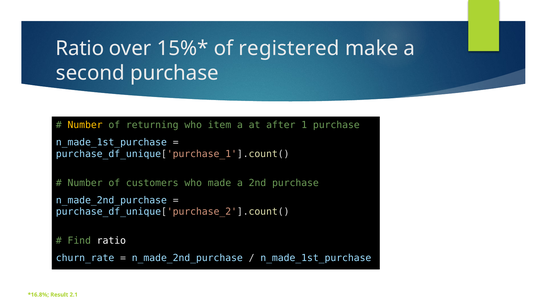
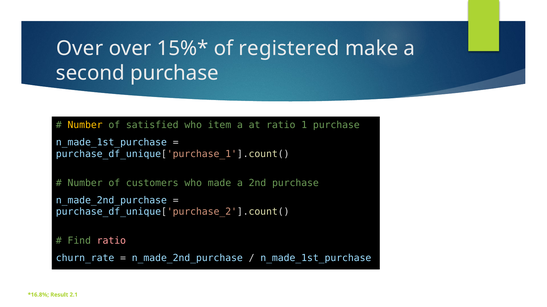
Ratio at (80, 49): Ratio -> Over
returning: returning -> satisfied
at after: after -> ratio
ratio at (111, 241) colour: white -> pink
